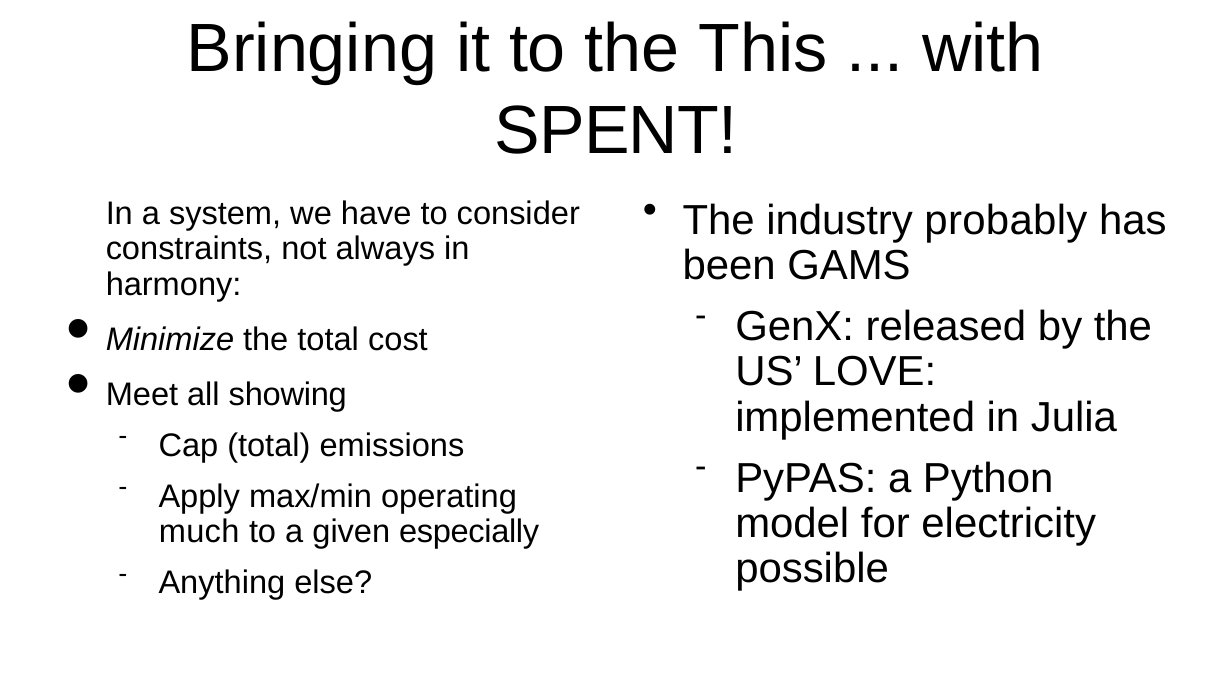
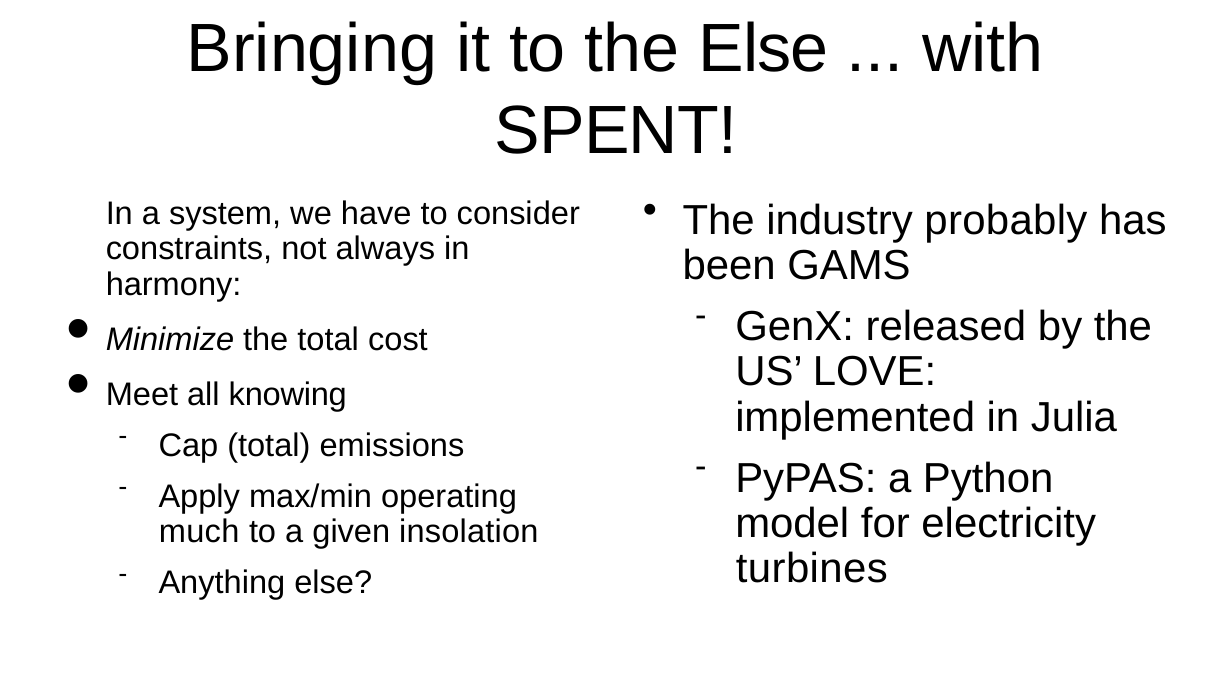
the This: This -> Else
showing: showing -> knowing
especially: especially -> insolation
possible: possible -> turbines
